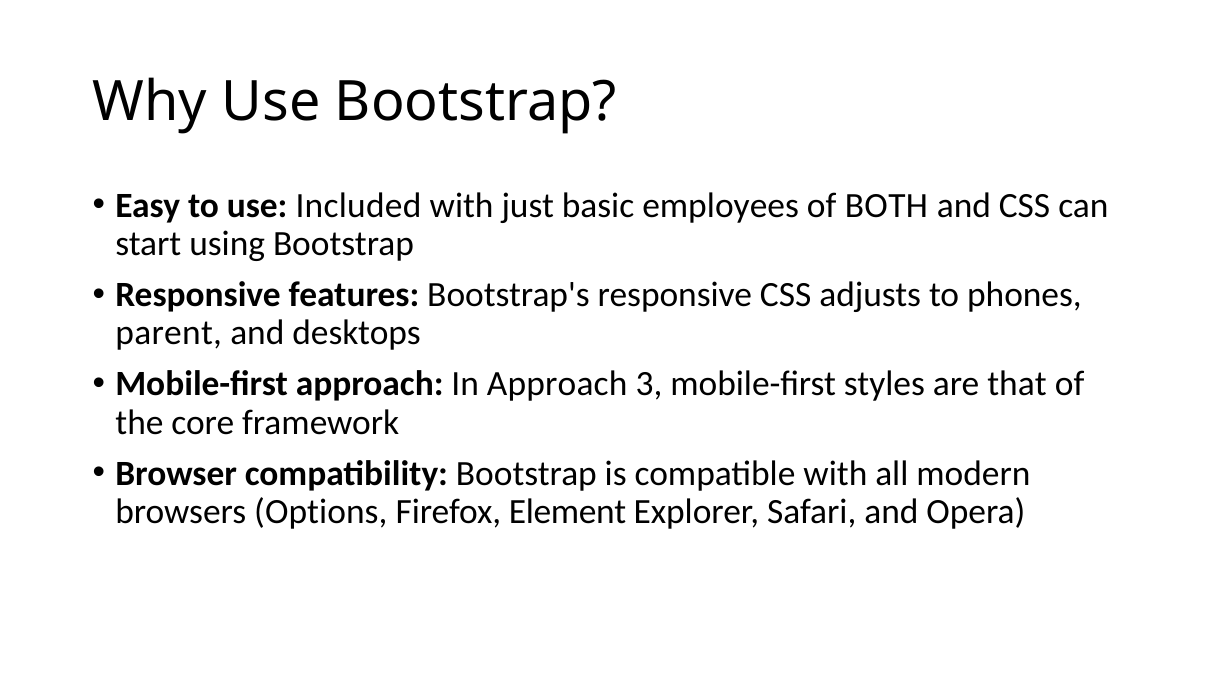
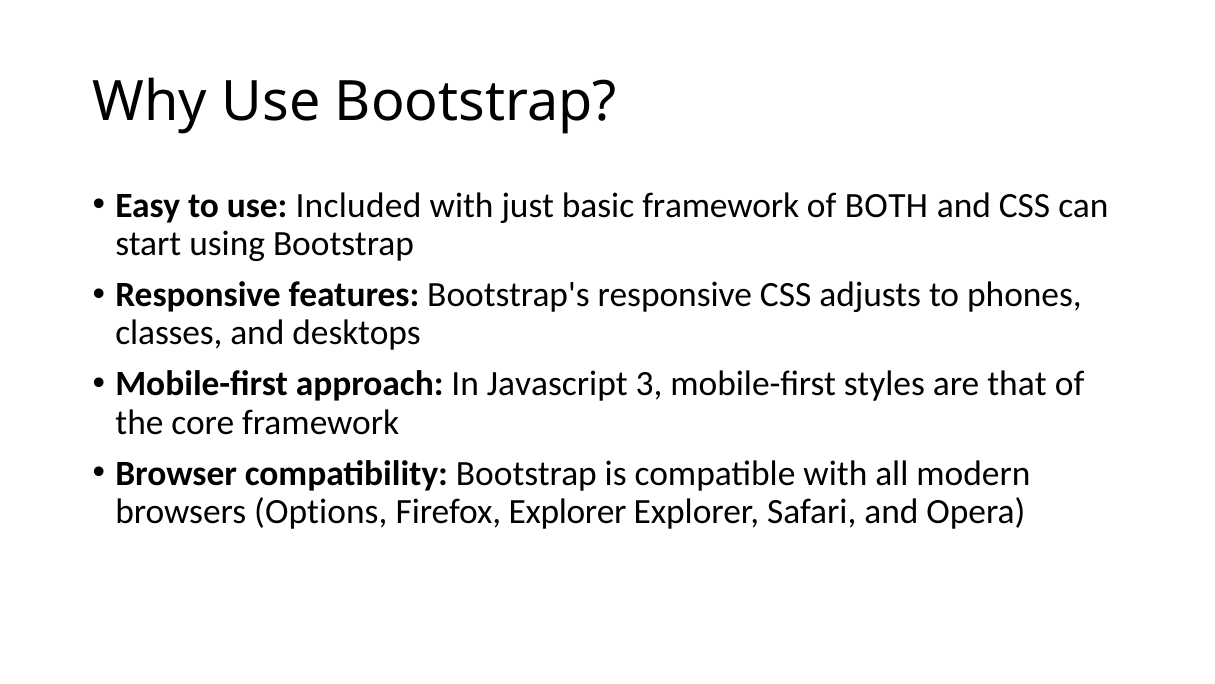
basic employees: employees -> framework
parent: parent -> classes
In Approach: Approach -> Javascript
Firefox Element: Element -> Explorer
